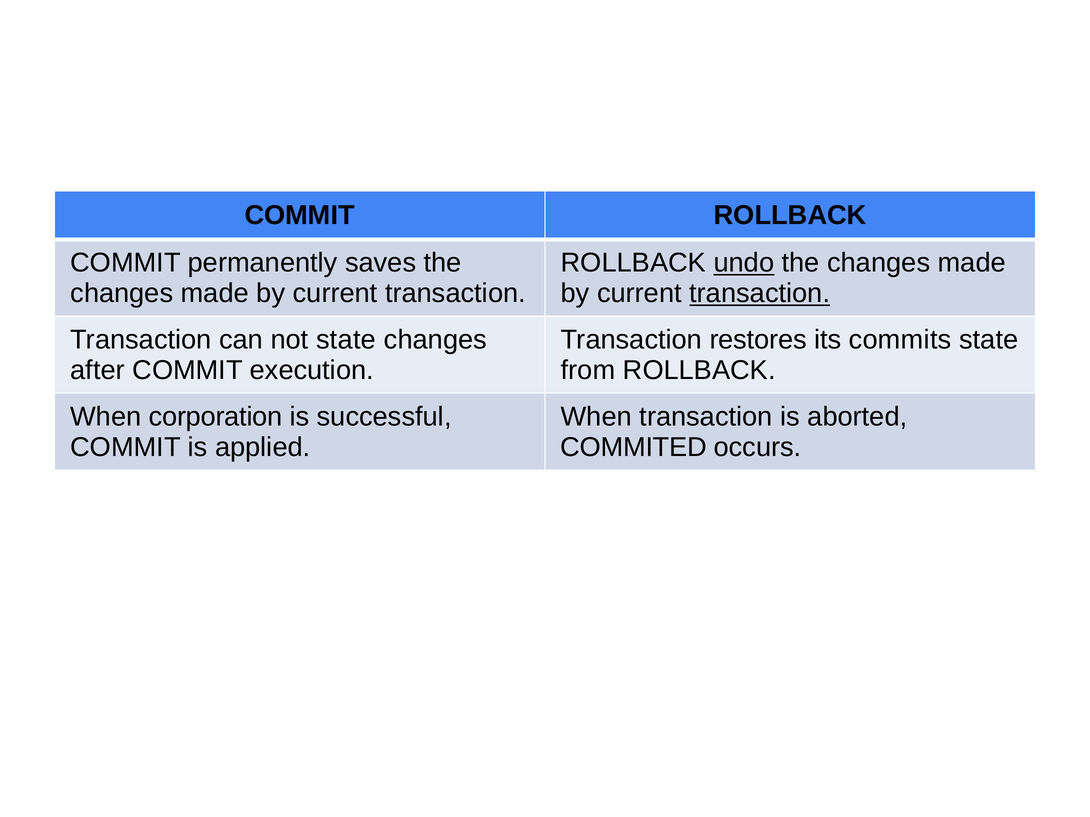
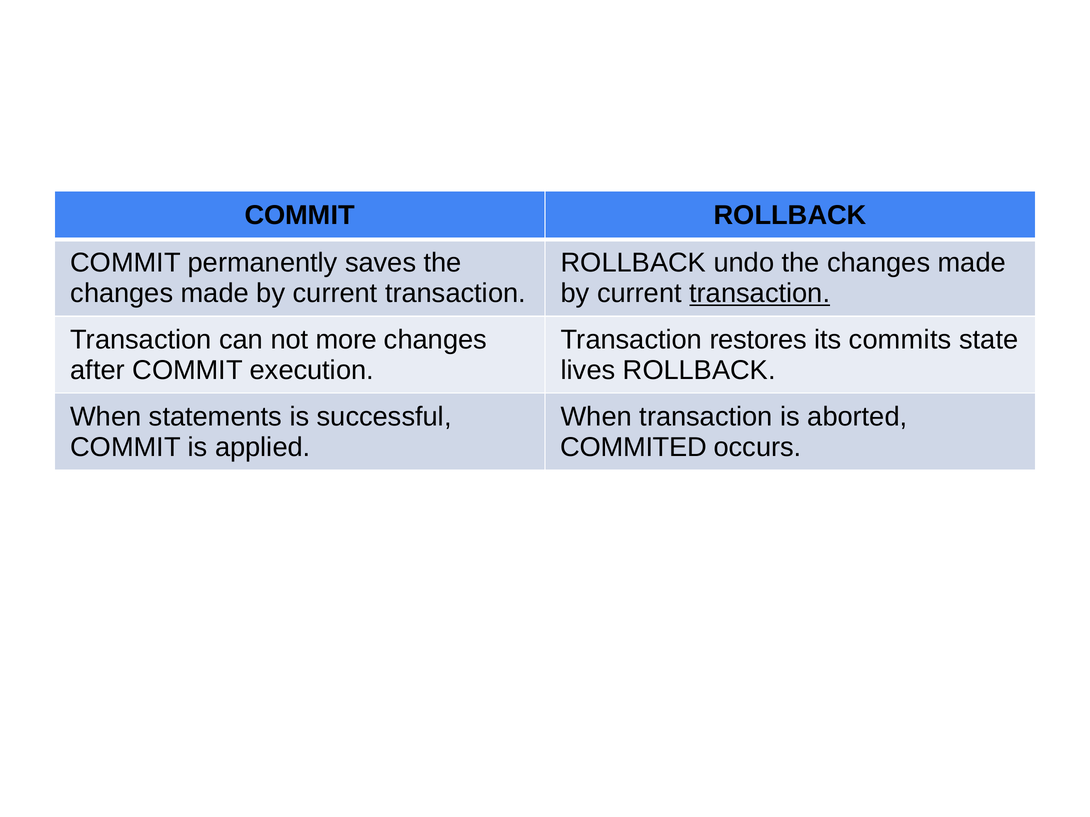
undo underline: present -> none
not state: state -> more
from: from -> lives
corporation: corporation -> statements
